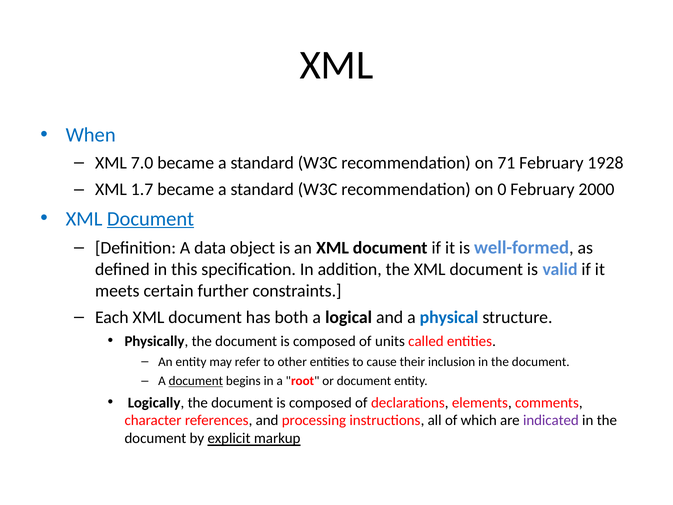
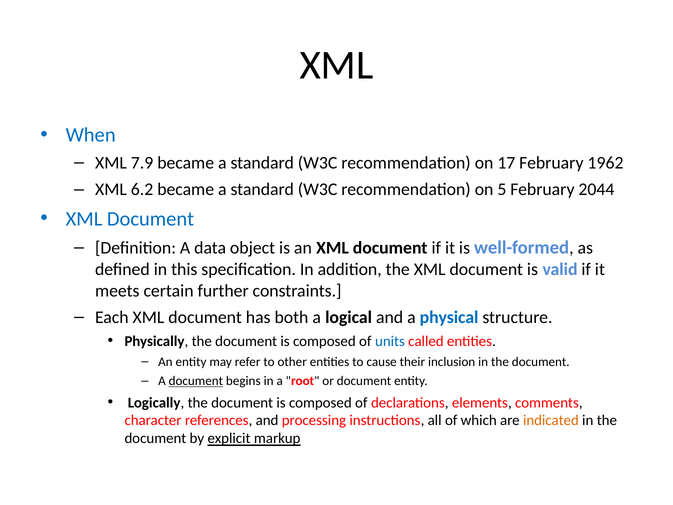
7.0: 7.0 -> 7.9
71: 71 -> 17
1928: 1928 -> 1962
1.7: 1.7 -> 6.2
0: 0 -> 5
2000: 2000 -> 2044
Document at (151, 219) underline: present -> none
units colour: black -> blue
indicated colour: purple -> orange
